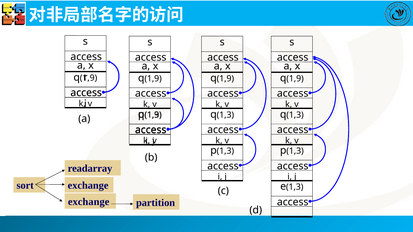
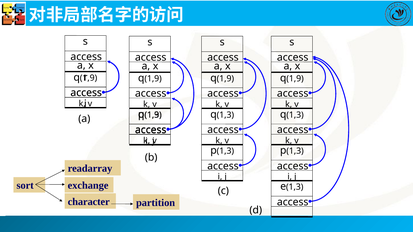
exchange at (89, 202): exchange -> character
